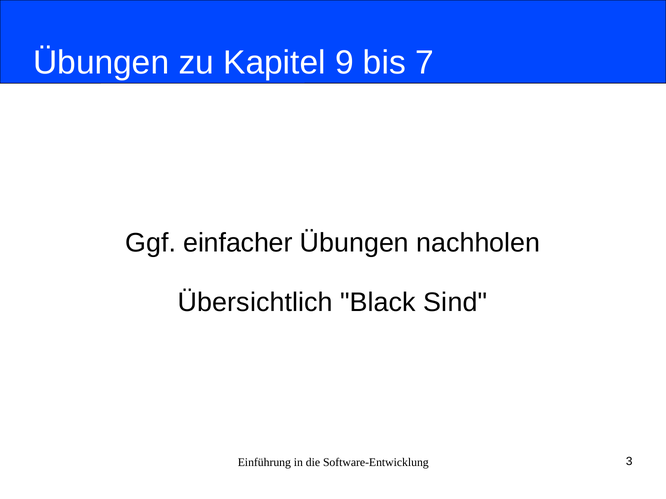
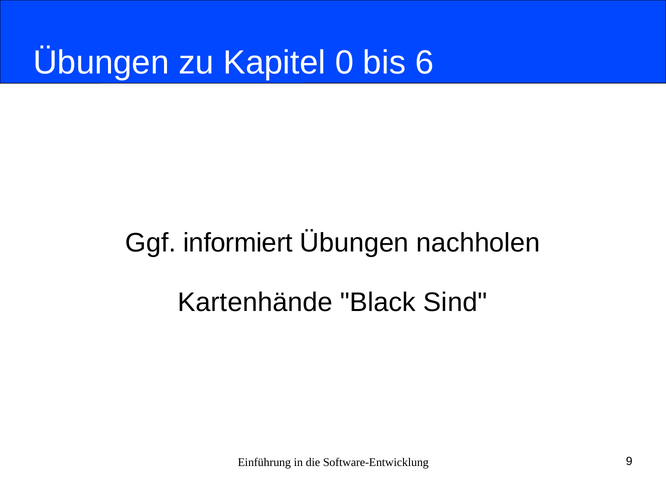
9: 9 -> 0
7: 7 -> 6
einfacher: einfacher -> informiert
Übersichtlich: Übersichtlich -> Kartenhände
3: 3 -> 9
